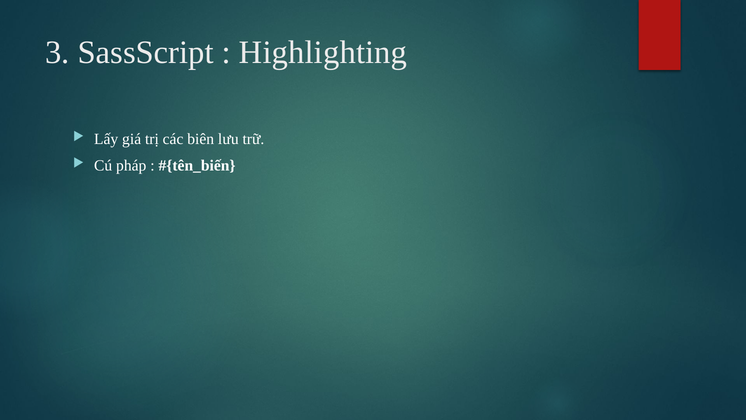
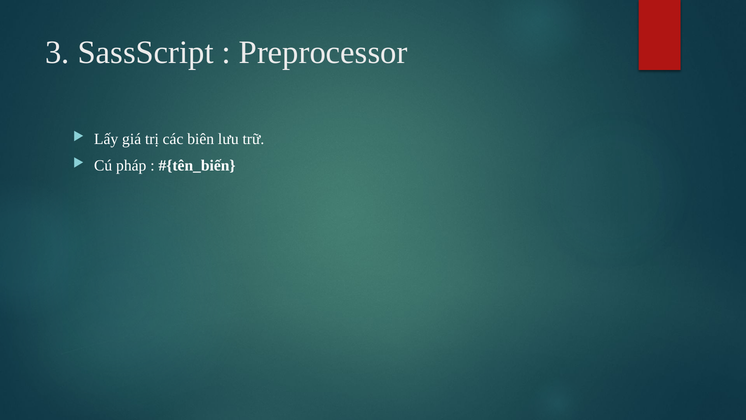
Highlighting: Highlighting -> Preprocessor
